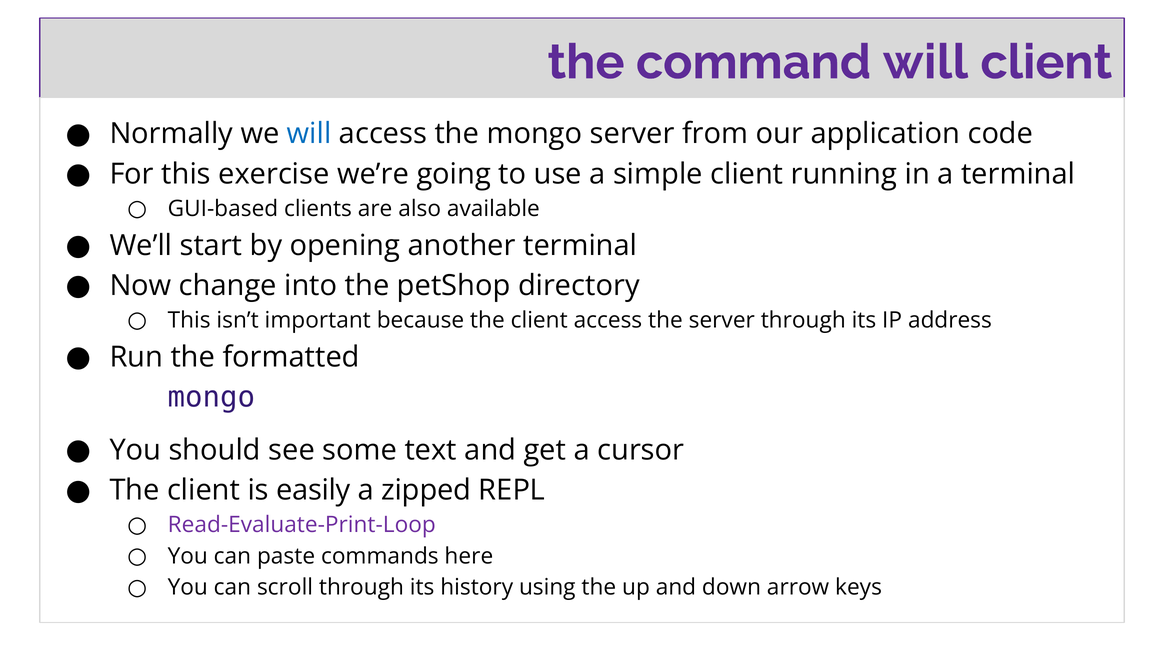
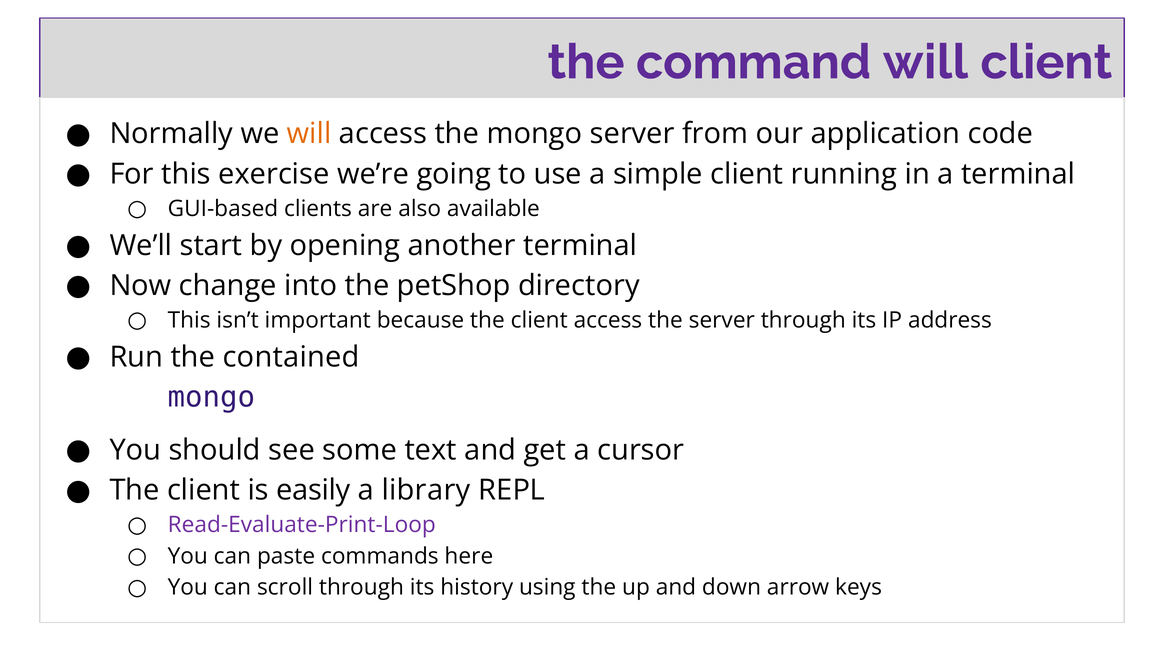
will at (309, 134) colour: blue -> orange
formatted: formatted -> contained
zipped: zipped -> library
